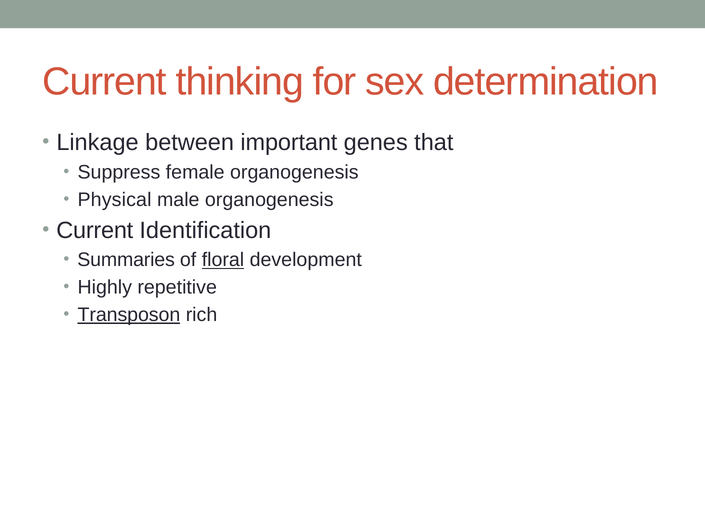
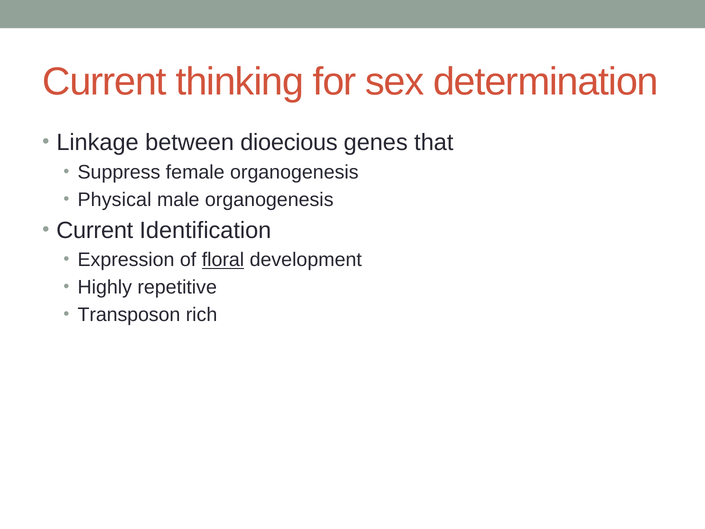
important: important -> dioecious
Summaries: Summaries -> Expression
Transposon underline: present -> none
